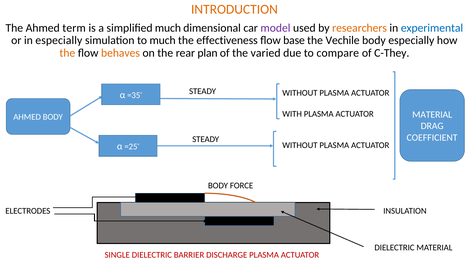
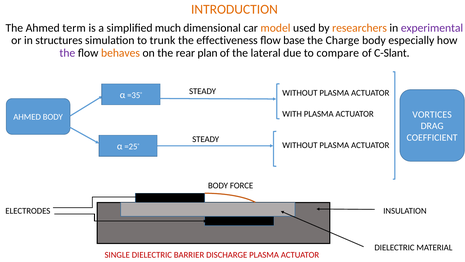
model colour: purple -> orange
experimental colour: blue -> purple
in especially: especially -> structures
to much: much -> trunk
Vechile: Vechile -> Charge
the at (67, 53) colour: orange -> purple
varied: varied -> lateral
C-They: C-They -> C-Slant
MATERIAL at (432, 114): MATERIAL -> VORTICES
